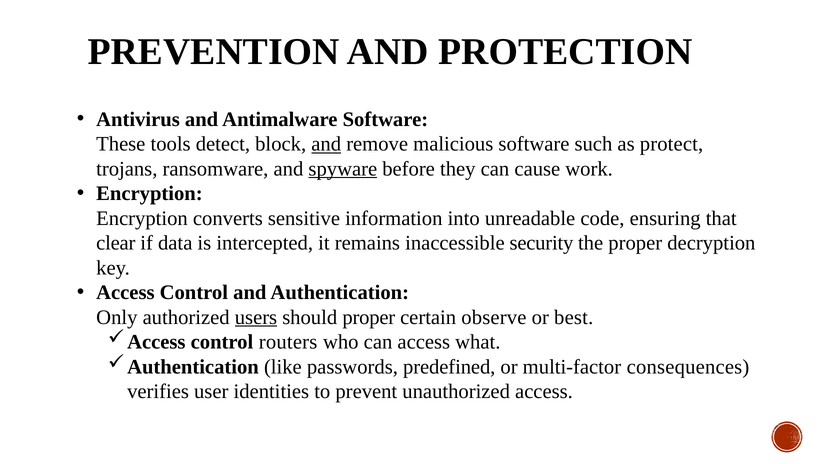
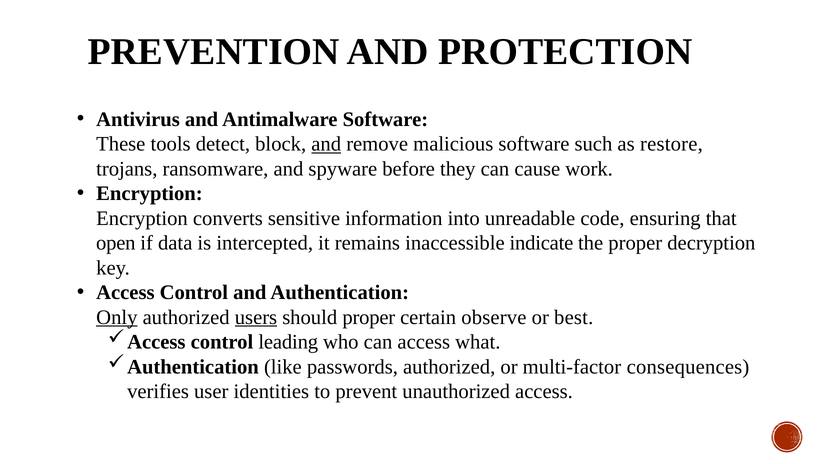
protect: protect -> restore
spyware underline: present -> none
clear: clear -> open
security: security -> indicate
Only underline: none -> present
routers: routers -> leading
passwords predefined: predefined -> authorized
